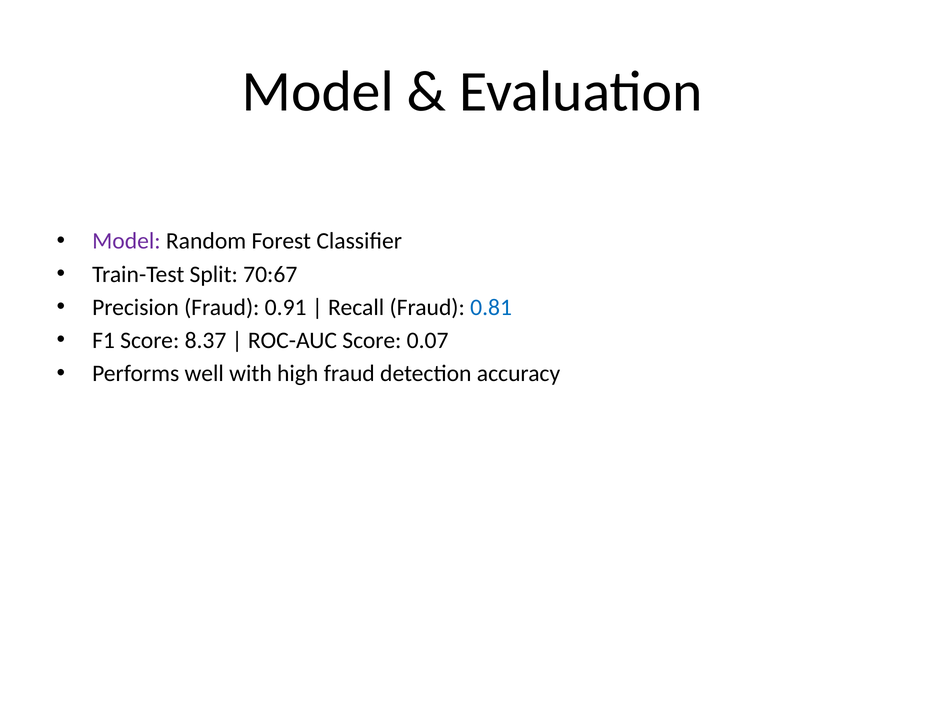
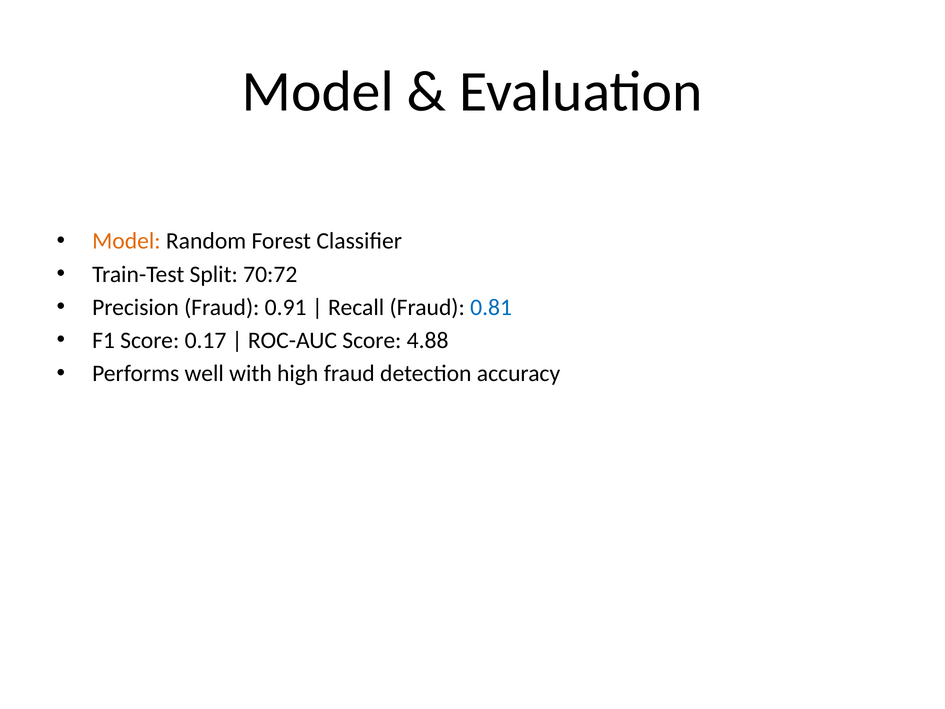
Model at (126, 241) colour: purple -> orange
70:67: 70:67 -> 70:72
8.37: 8.37 -> 0.17
0.07: 0.07 -> 4.88
